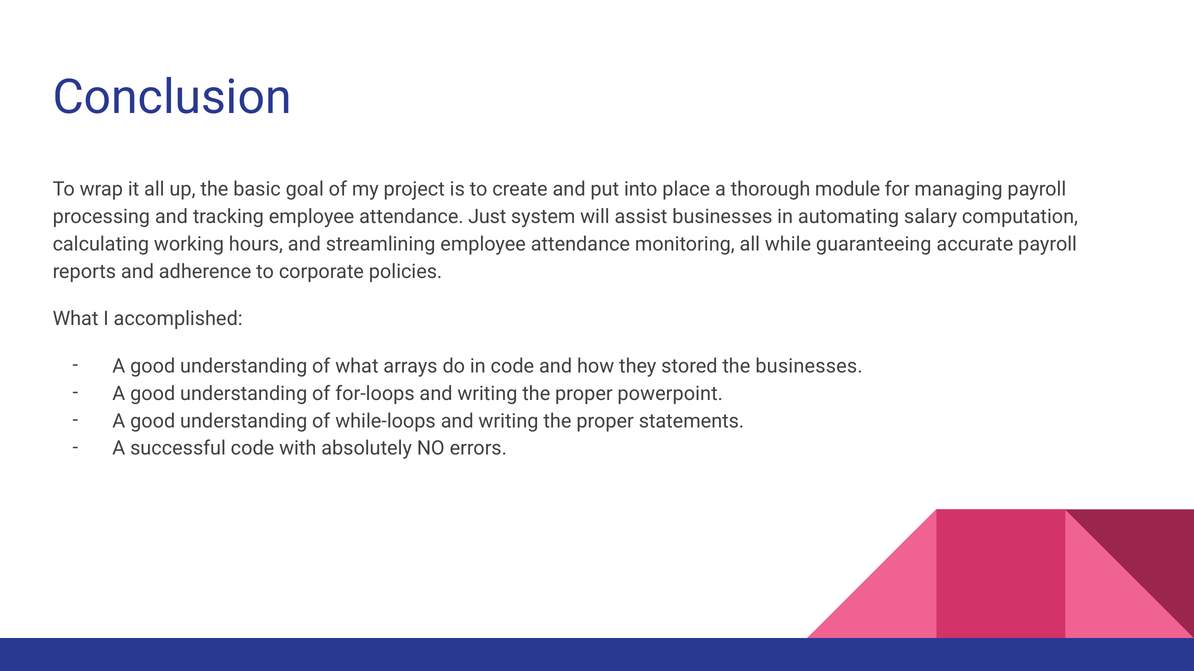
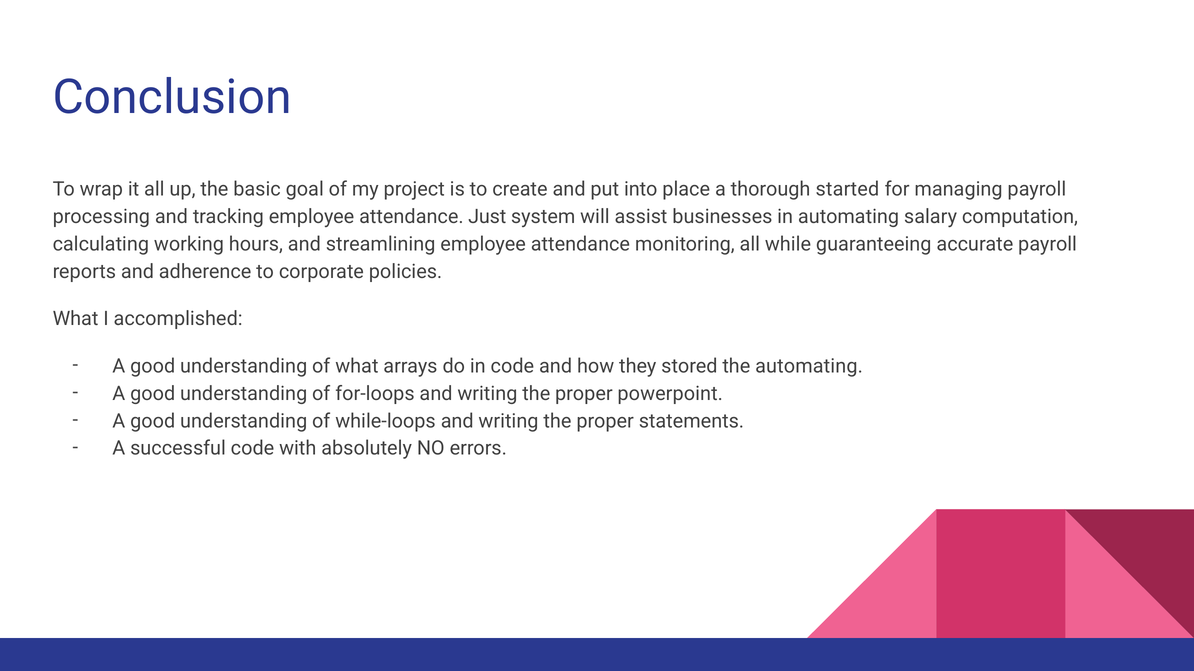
module: module -> started
the businesses: businesses -> automating
